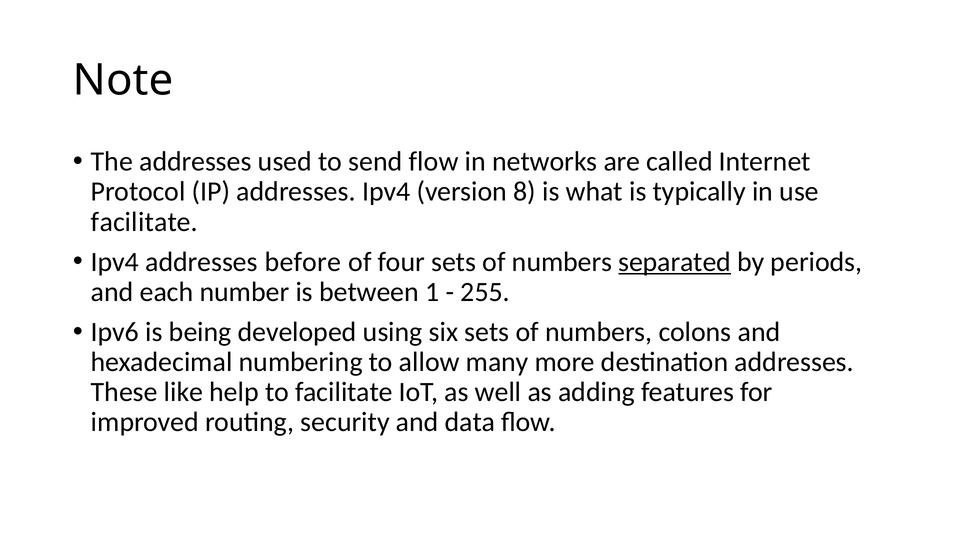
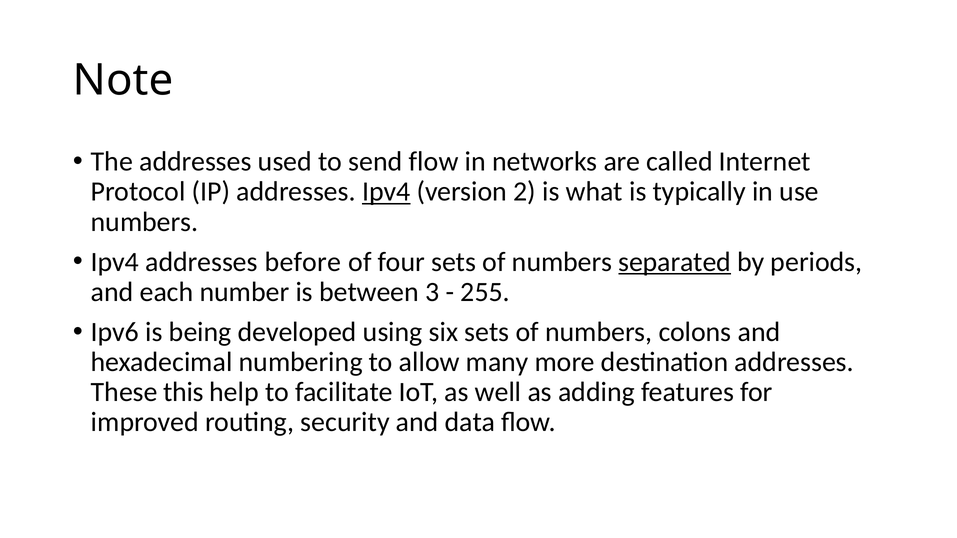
Ipv4 at (386, 192) underline: none -> present
8: 8 -> 2
facilitate at (144, 222): facilitate -> numbers
1: 1 -> 3
like: like -> this
